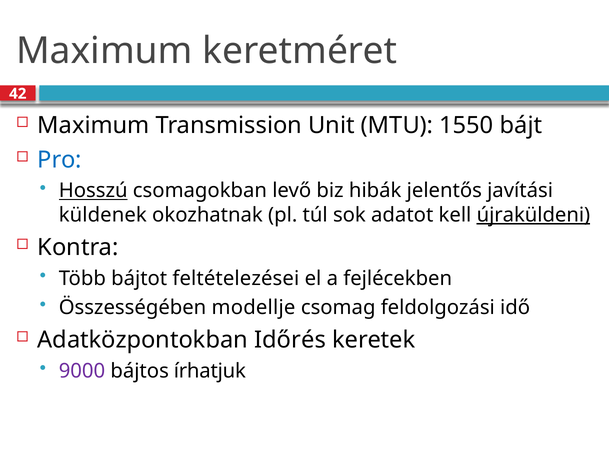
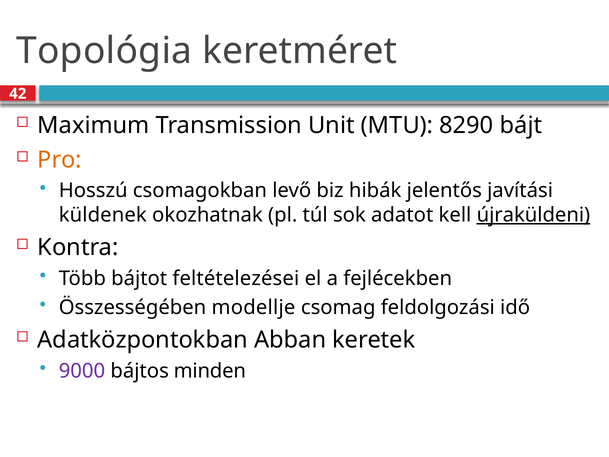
Maximum at (104, 51): Maximum -> Topológia
1550: 1550 -> 8290
Pro colour: blue -> orange
Hosszú underline: present -> none
Időrés: Időrés -> Abban
írhatjuk: írhatjuk -> minden
